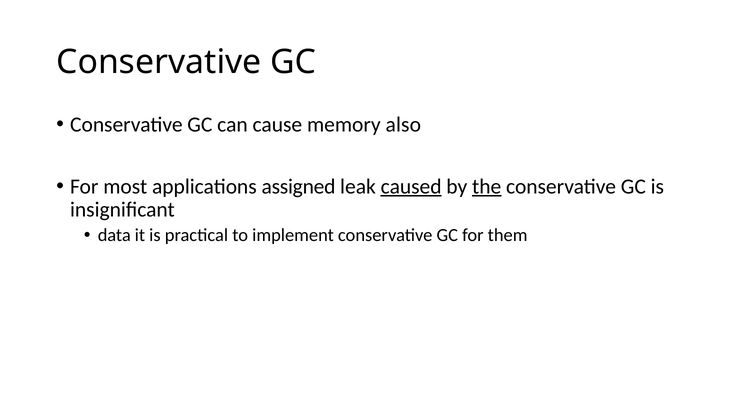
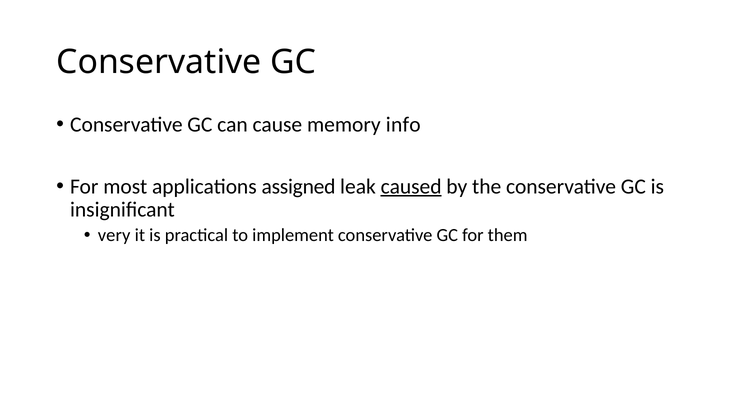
also: also -> info
the underline: present -> none
data: data -> very
